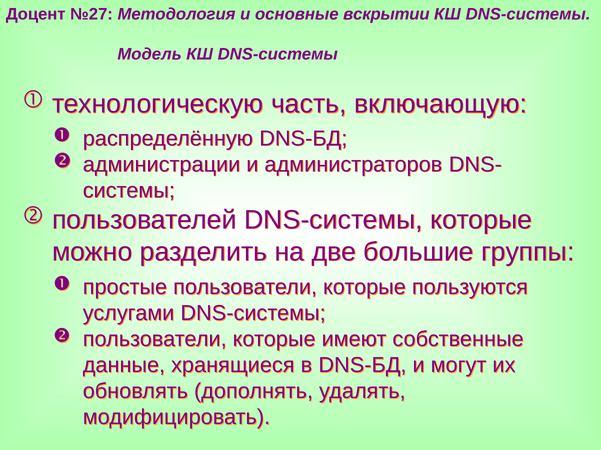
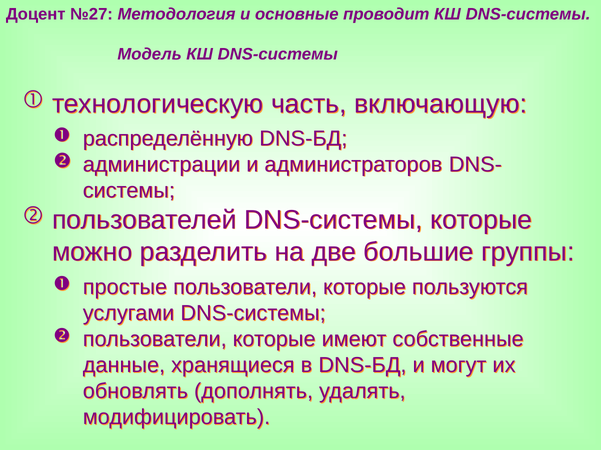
вскрытии: вскрытии -> проводит
